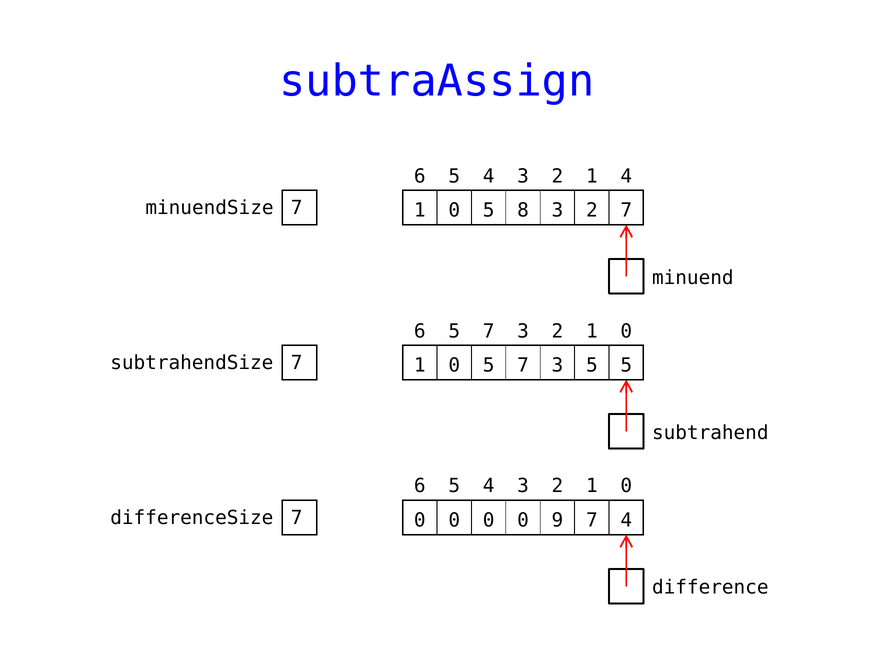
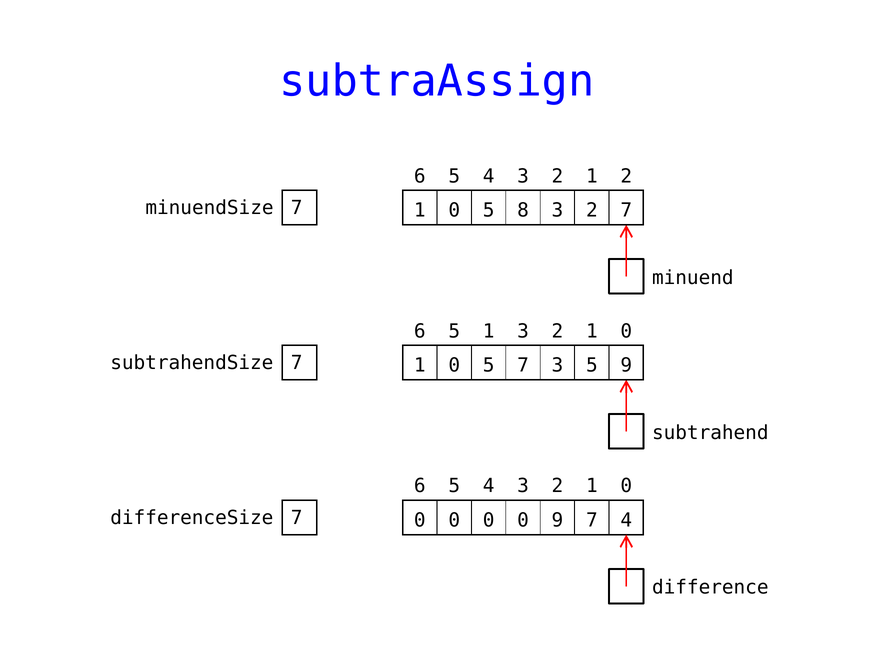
1 4: 4 -> 2
6 5 7: 7 -> 1
5 5: 5 -> 9
